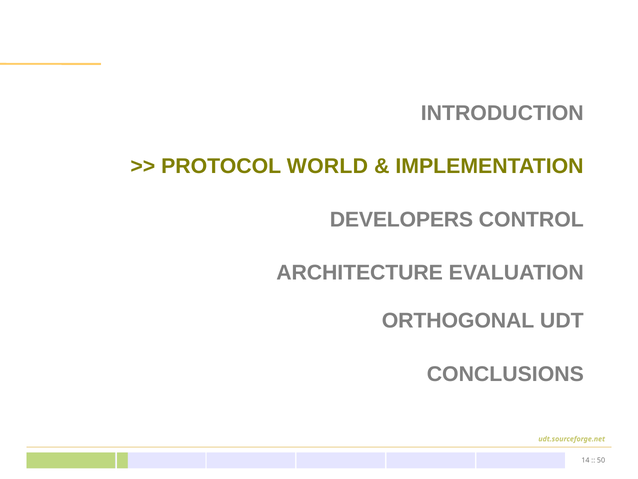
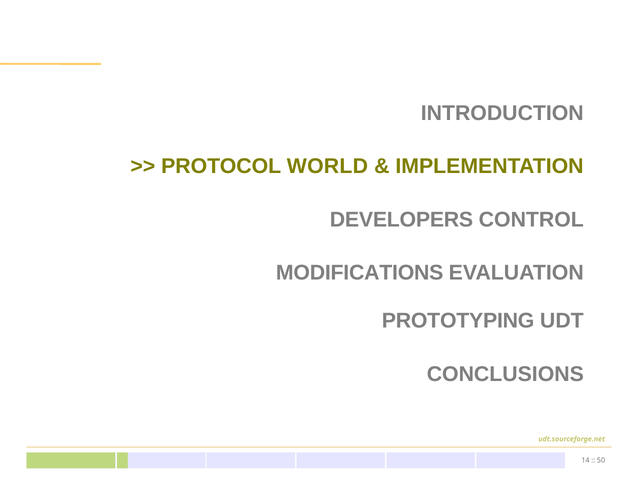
ARCHITECTURE: ARCHITECTURE -> MODIFICATIONS
ORTHOGONAL: ORTHOGONAL -> PROTOTYPING
